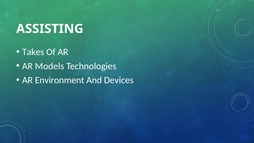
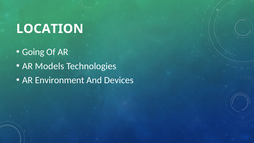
ASSISTING: ASSISTING -> LOCATION
Takes: Takes -> Going
